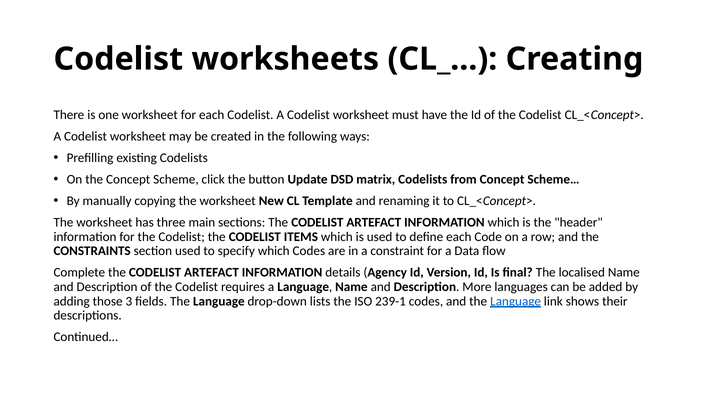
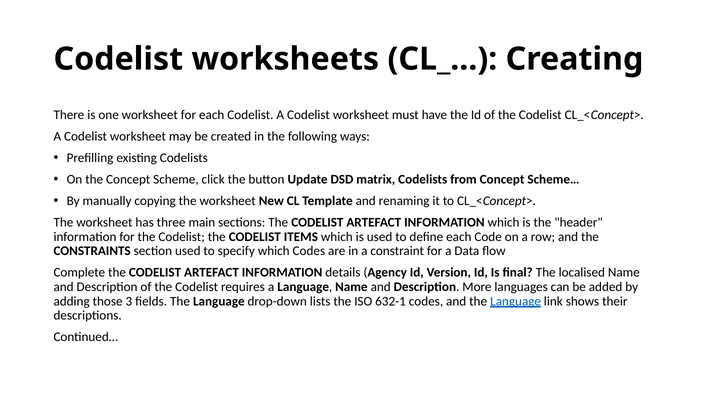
239-1: 239-1 -> 632-1
